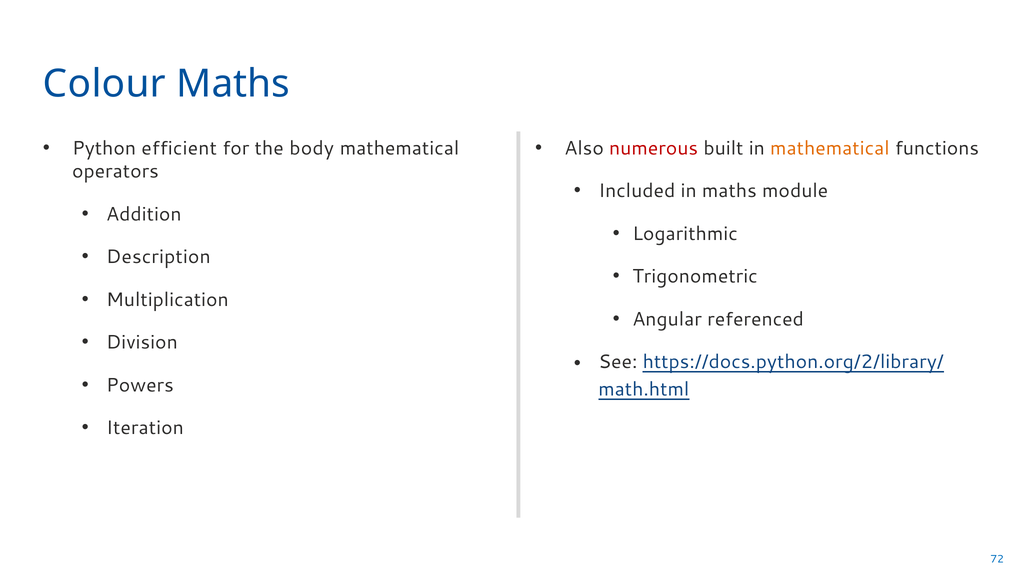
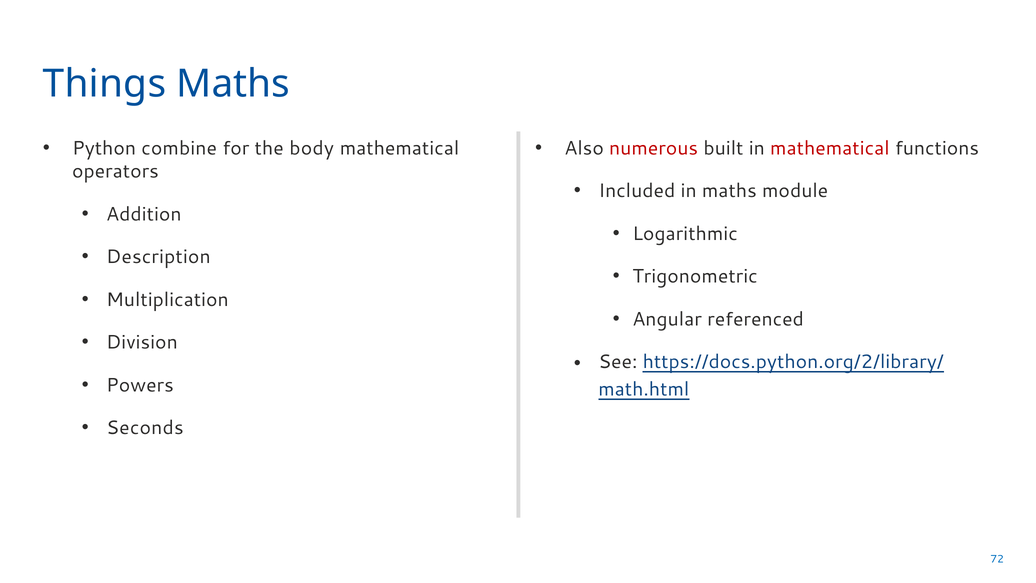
Colour: Colour -> Things
efficient: efficient -> combine
mathematical at (830, 148) colour: orange -> red
Iteration: Iteration -> Seconds
